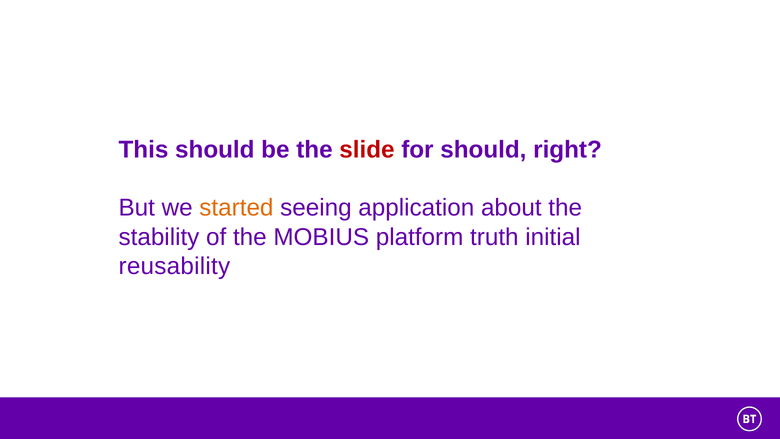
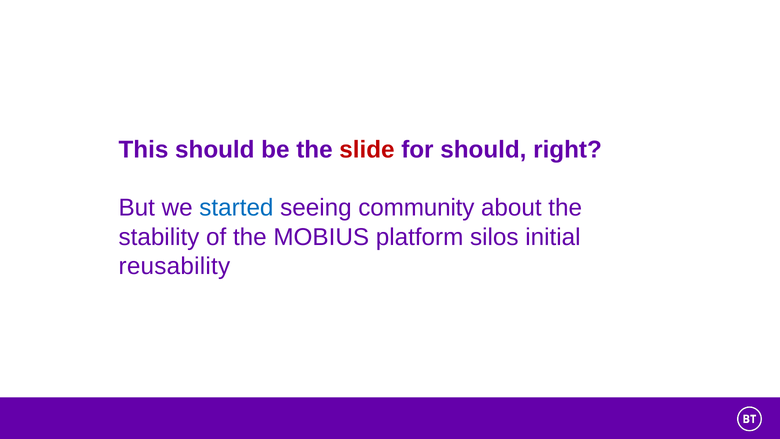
started colour: orange -> blue
application: application -> community
truth: truth -> silos
